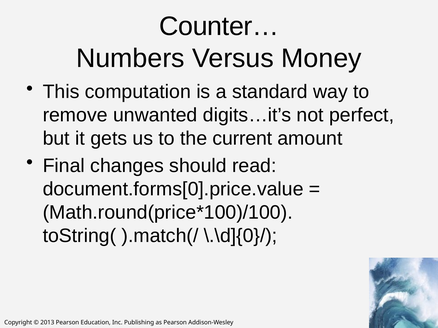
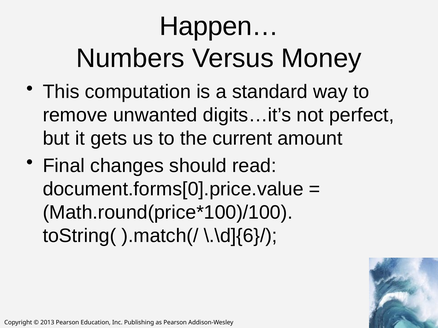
Counter…: Counter… -> Happen…
\.\d]{0}/: \.\d]{0}/ -> \.\d]{6}/
